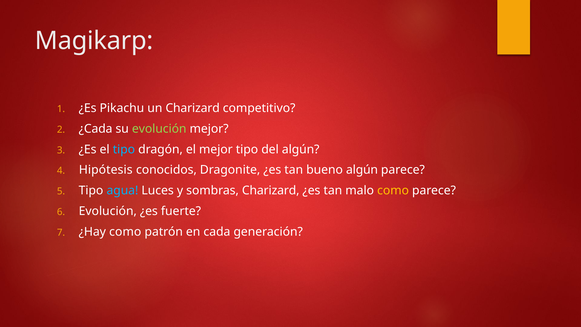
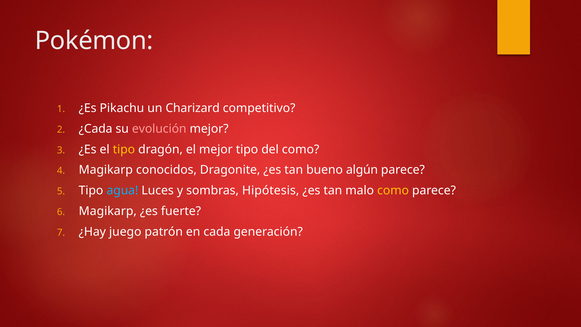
Magikarp: Magikarp -> Pokémon
evolución at (159, 129) colour: light green -> pink
tipo at (124, 149) colour: light blue -> yellow
del algún: algún -> como
Hipótesis at (106, 170): Hipótesis -> Magikarp
sombras Charizard: Charizard -> Hipótesis
Evolución at (108, 211): Evolución -> Magikarp
¿Hay como: como -> juego
